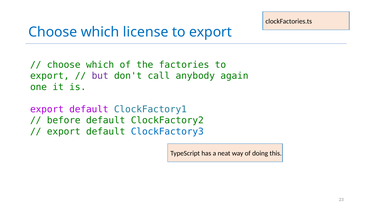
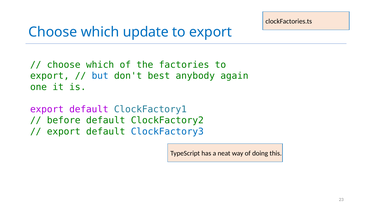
license: license -> update
but colour: purple -> blue
call: call -> best
